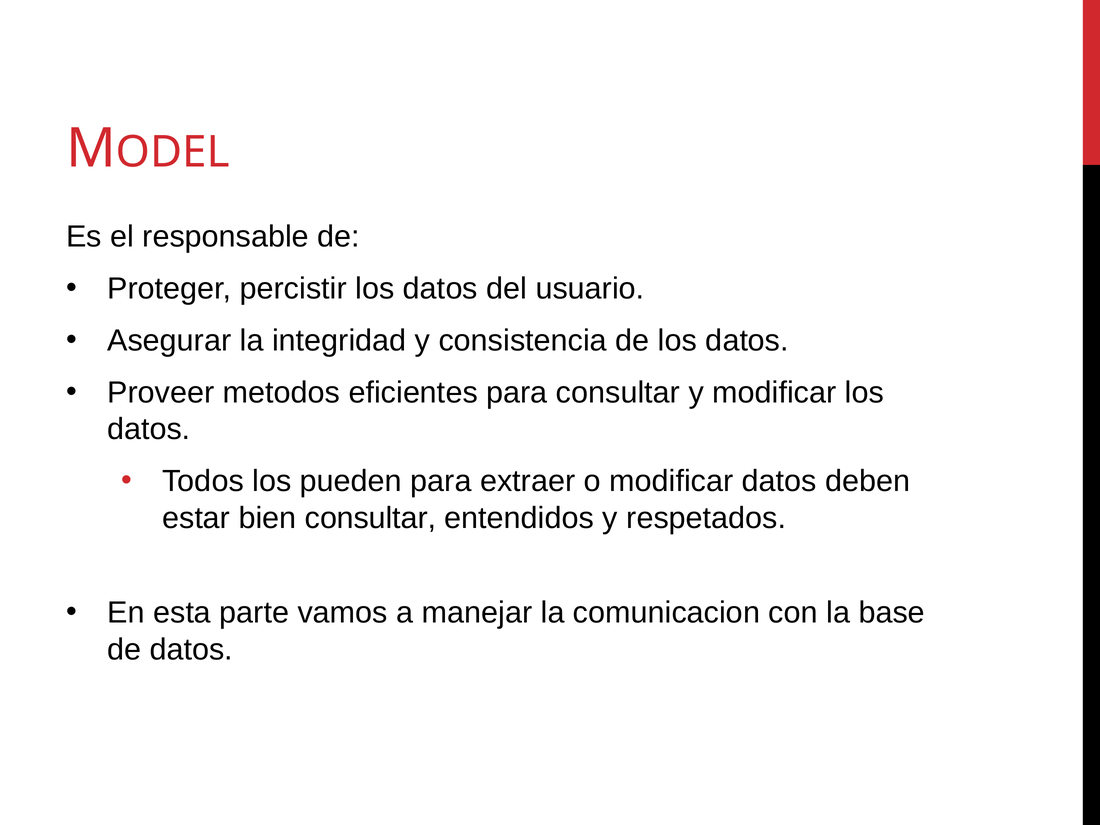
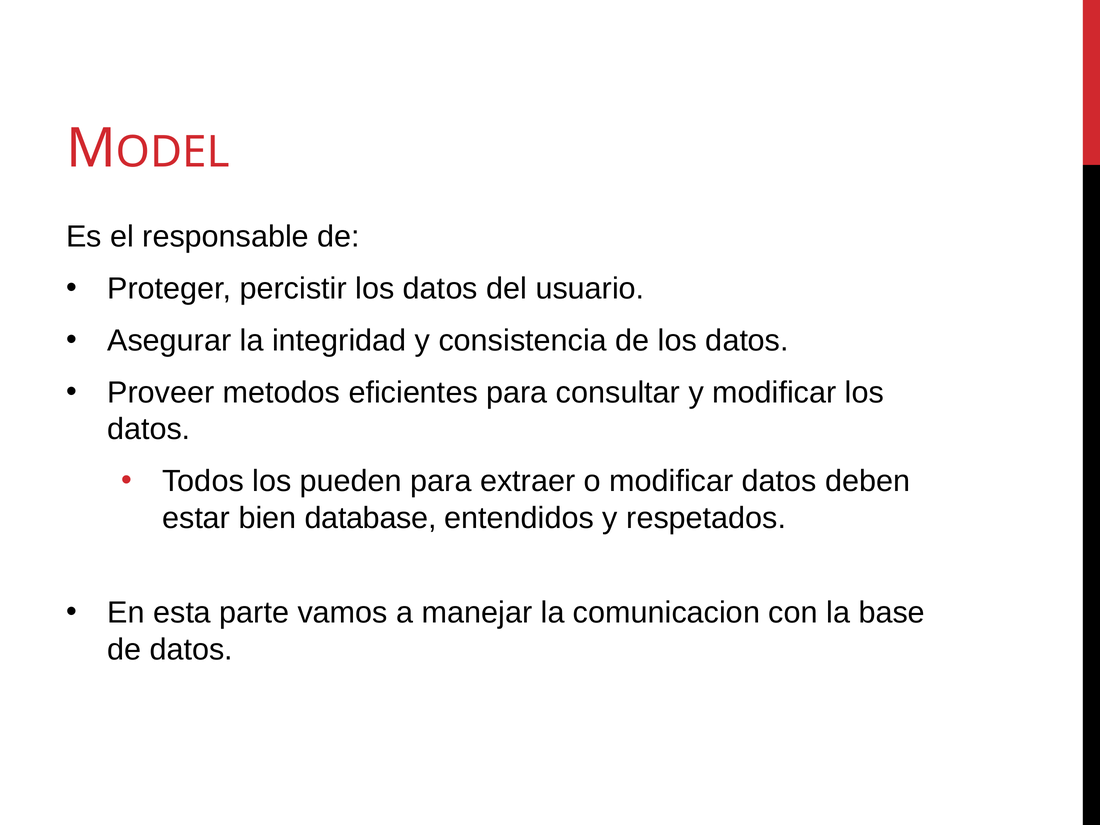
bien consultar: consultar -> database
